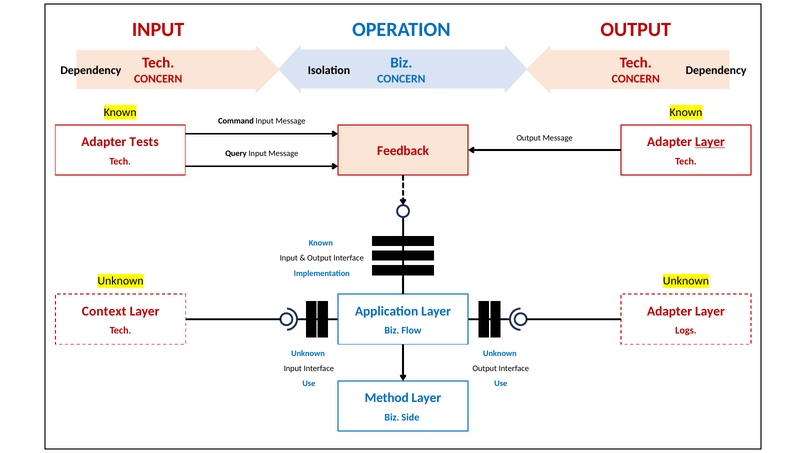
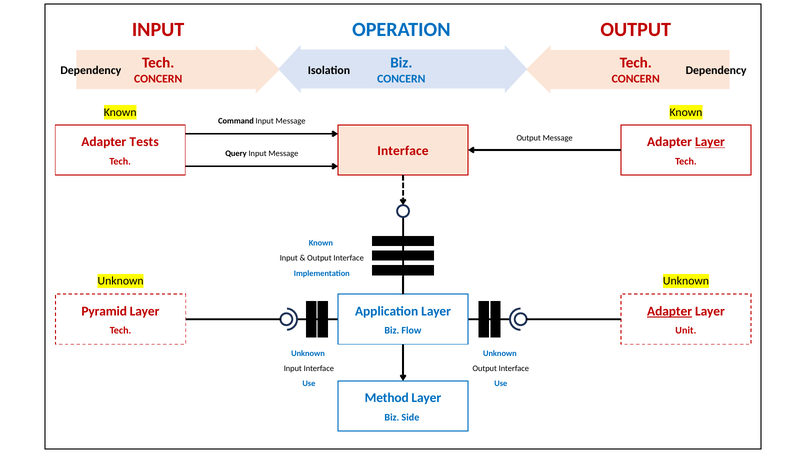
Feedback at (403, 151): Feedback -> Interface
Context: Context -> Pyramid
Adapter at (670, 311) underline: none -> present
Logs: Logs -> Unit
